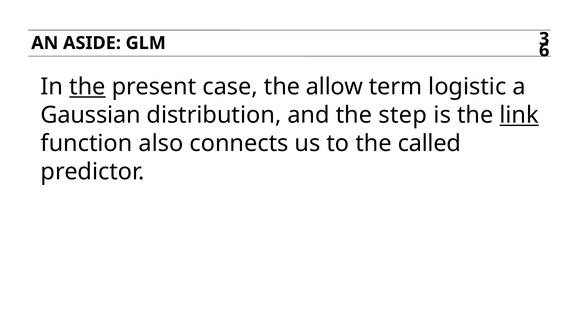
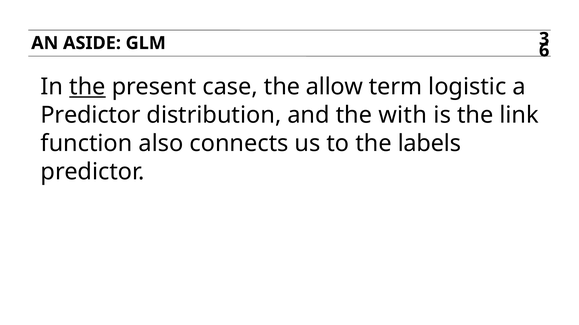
Gaussian at (91, 115): Gaussian -> Predictor
step: step -> with
link underline: present -> none
called: called -> labels
